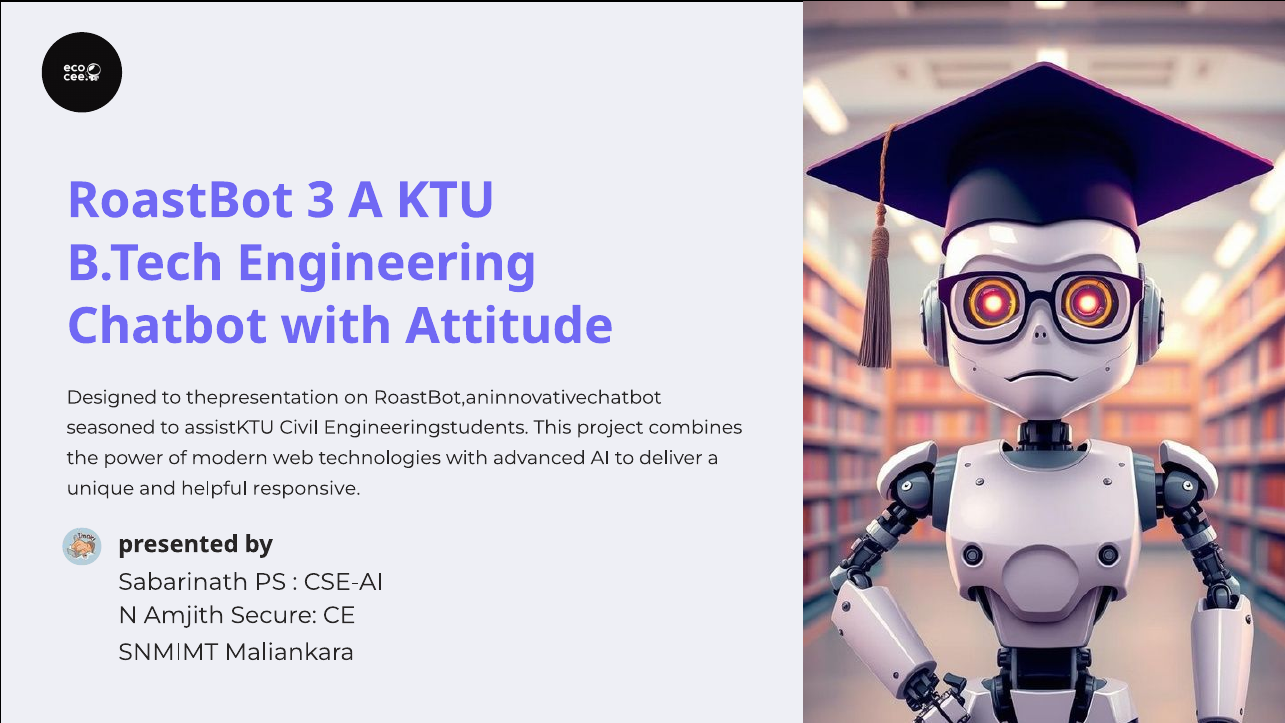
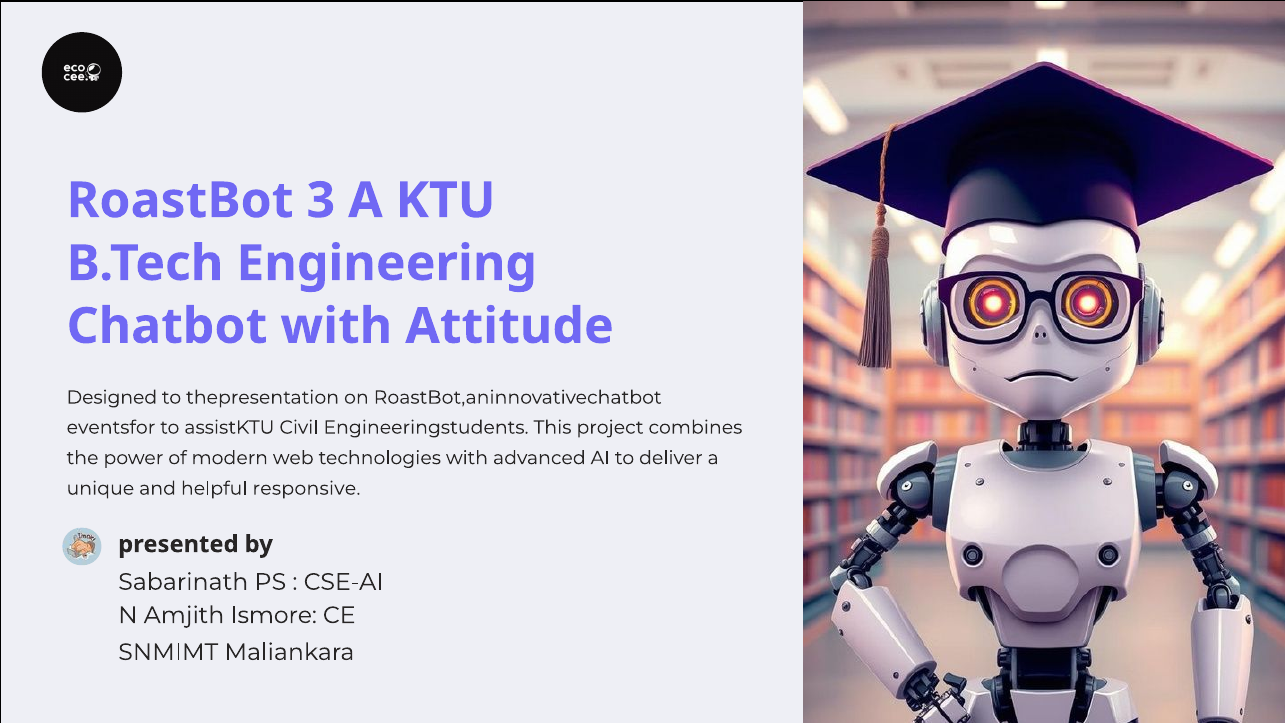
seasoned: seasoned -> eventsfor
Secure: Secure -> Ismore
